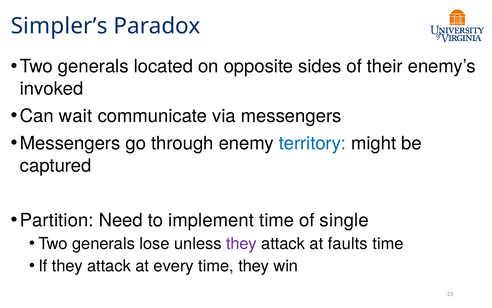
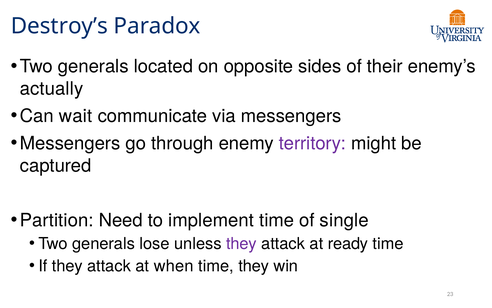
Simpler’s: Simpler’s -> Destroy’s
invoked: invoked -> actually
territory colour: blue -> purple
faults: faults -> ready
every: every -> when
